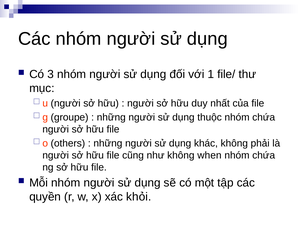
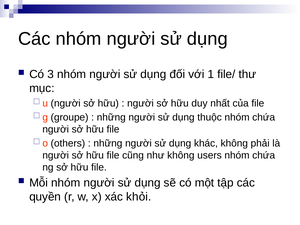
when: when -> users
